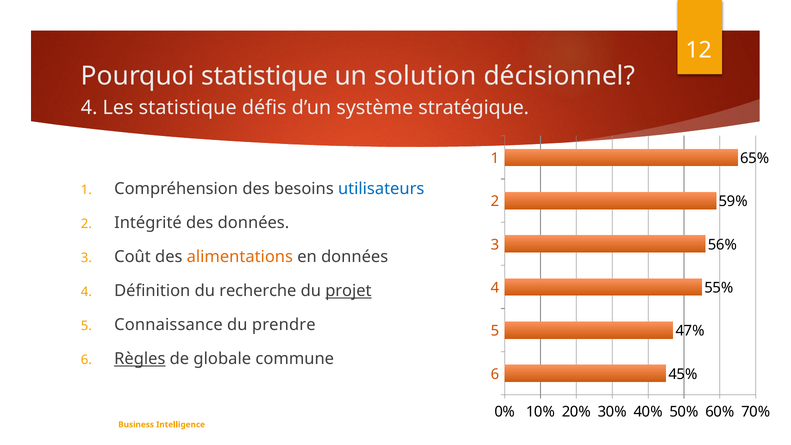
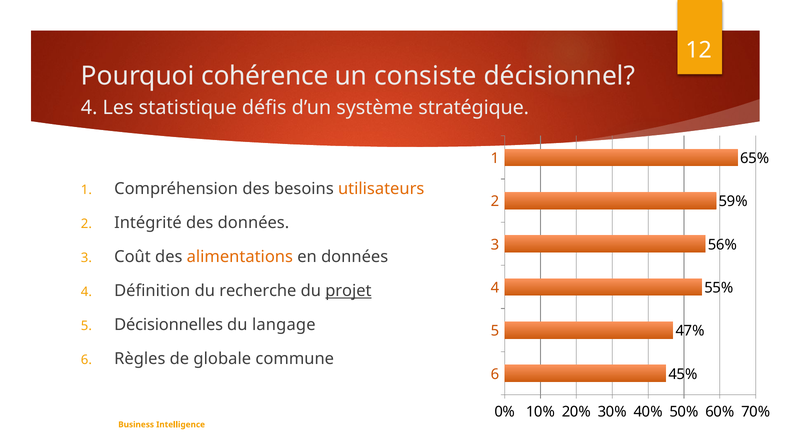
Pourquoi statistique: statistique -> cohérence
solution: solution -> consiste
utilisateurs colour: blue -> orange
Connaissance: Connaissance -> Décisionnelles
prendre: prendre -> langage
Règles underline: present -> none
